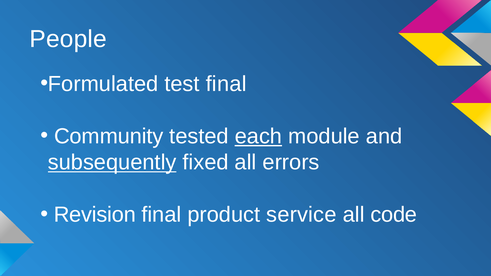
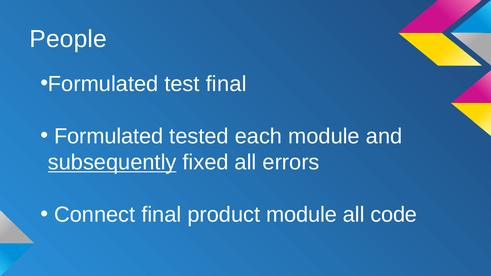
Community at (109, 136): Community -> Formulated
each underline: present -> none
Revision: Revision -> Connect
product service: service -> module
